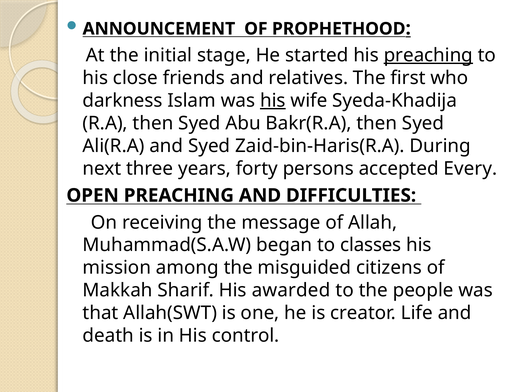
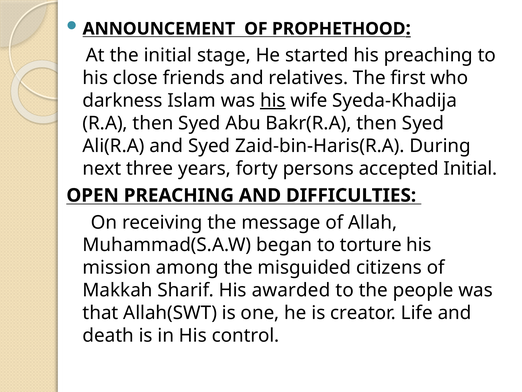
preaching at (428, 55) underline: present -> none
accepted Every: Every -> Initial
classes: classes -> torture
